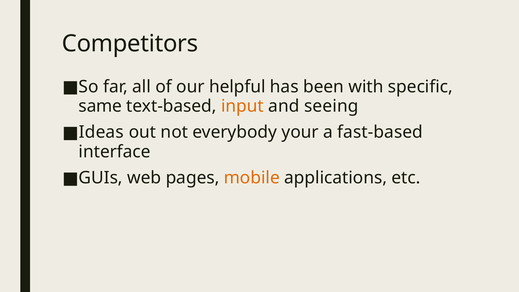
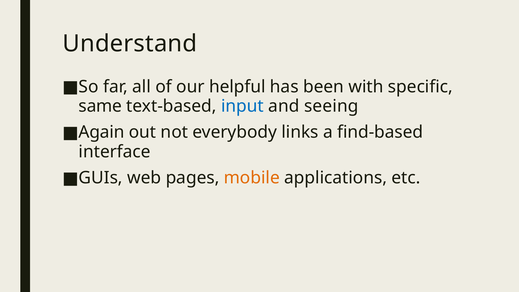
Competitors: Competitors -> Understand
input colour: orange -> blue
Ideas: Ideas -> Again
your: your -> links
fast-based: fast-based -> find-based
